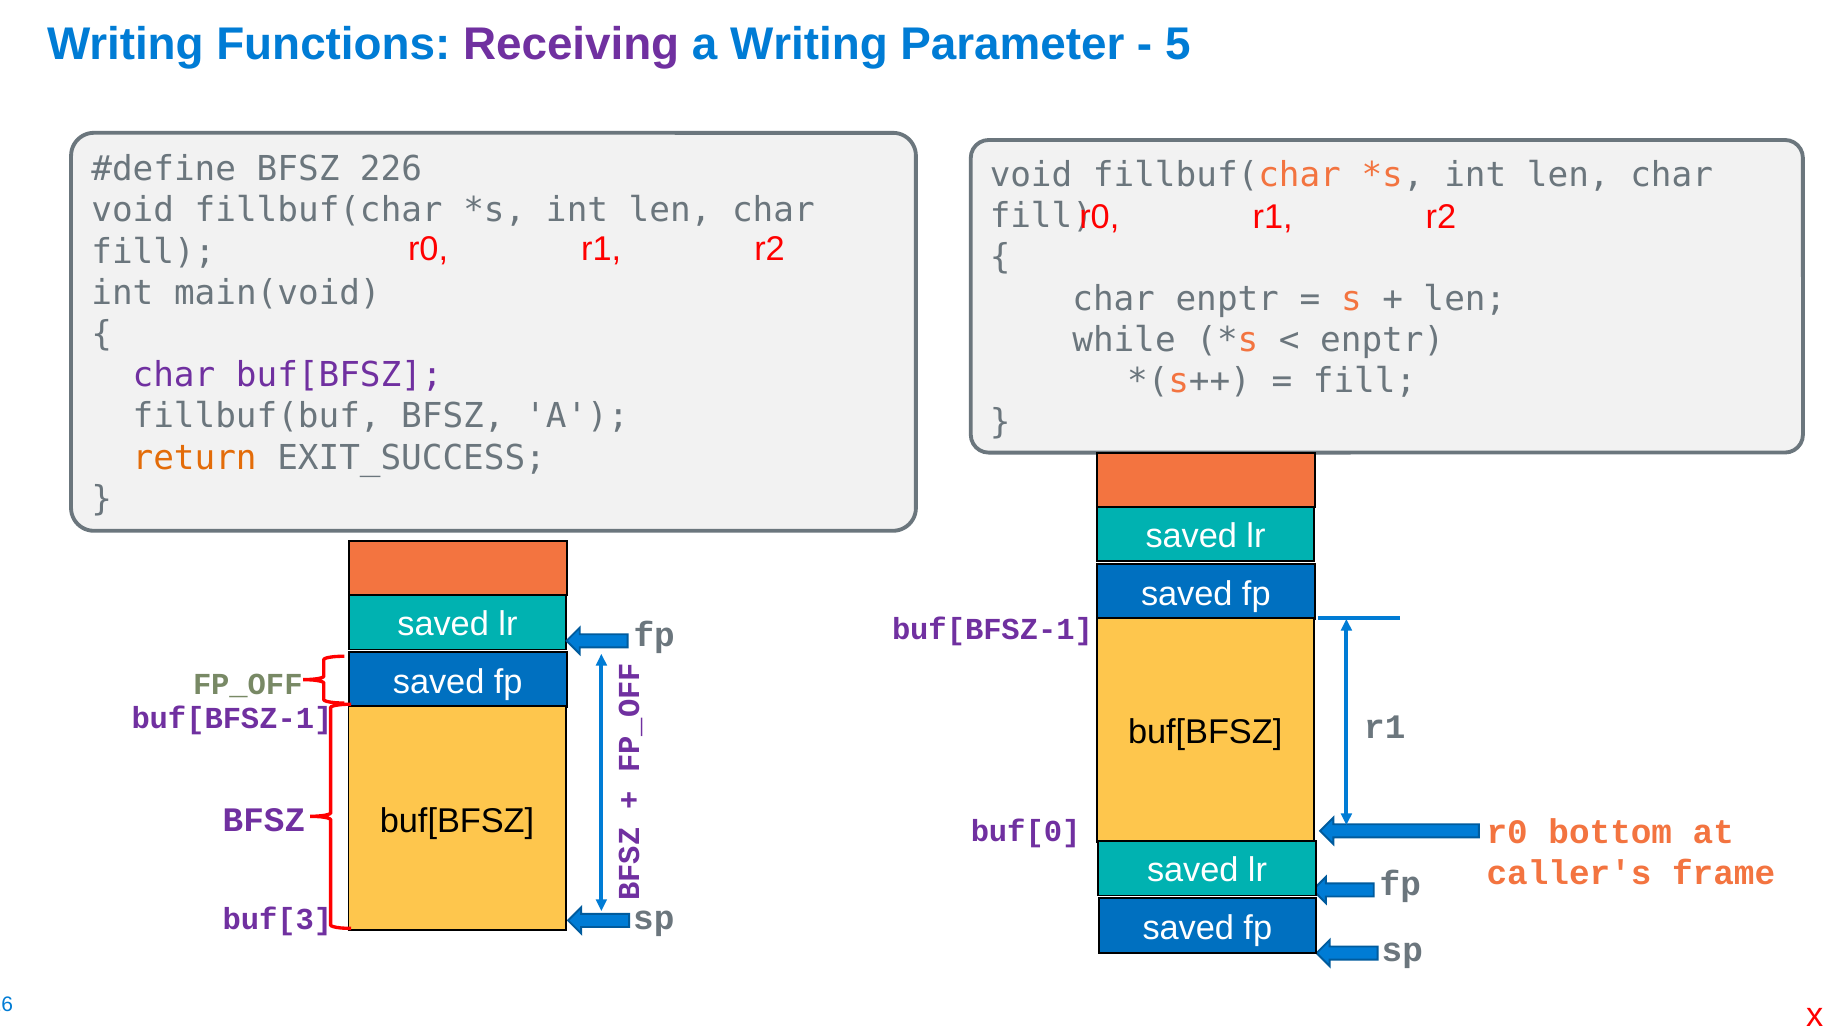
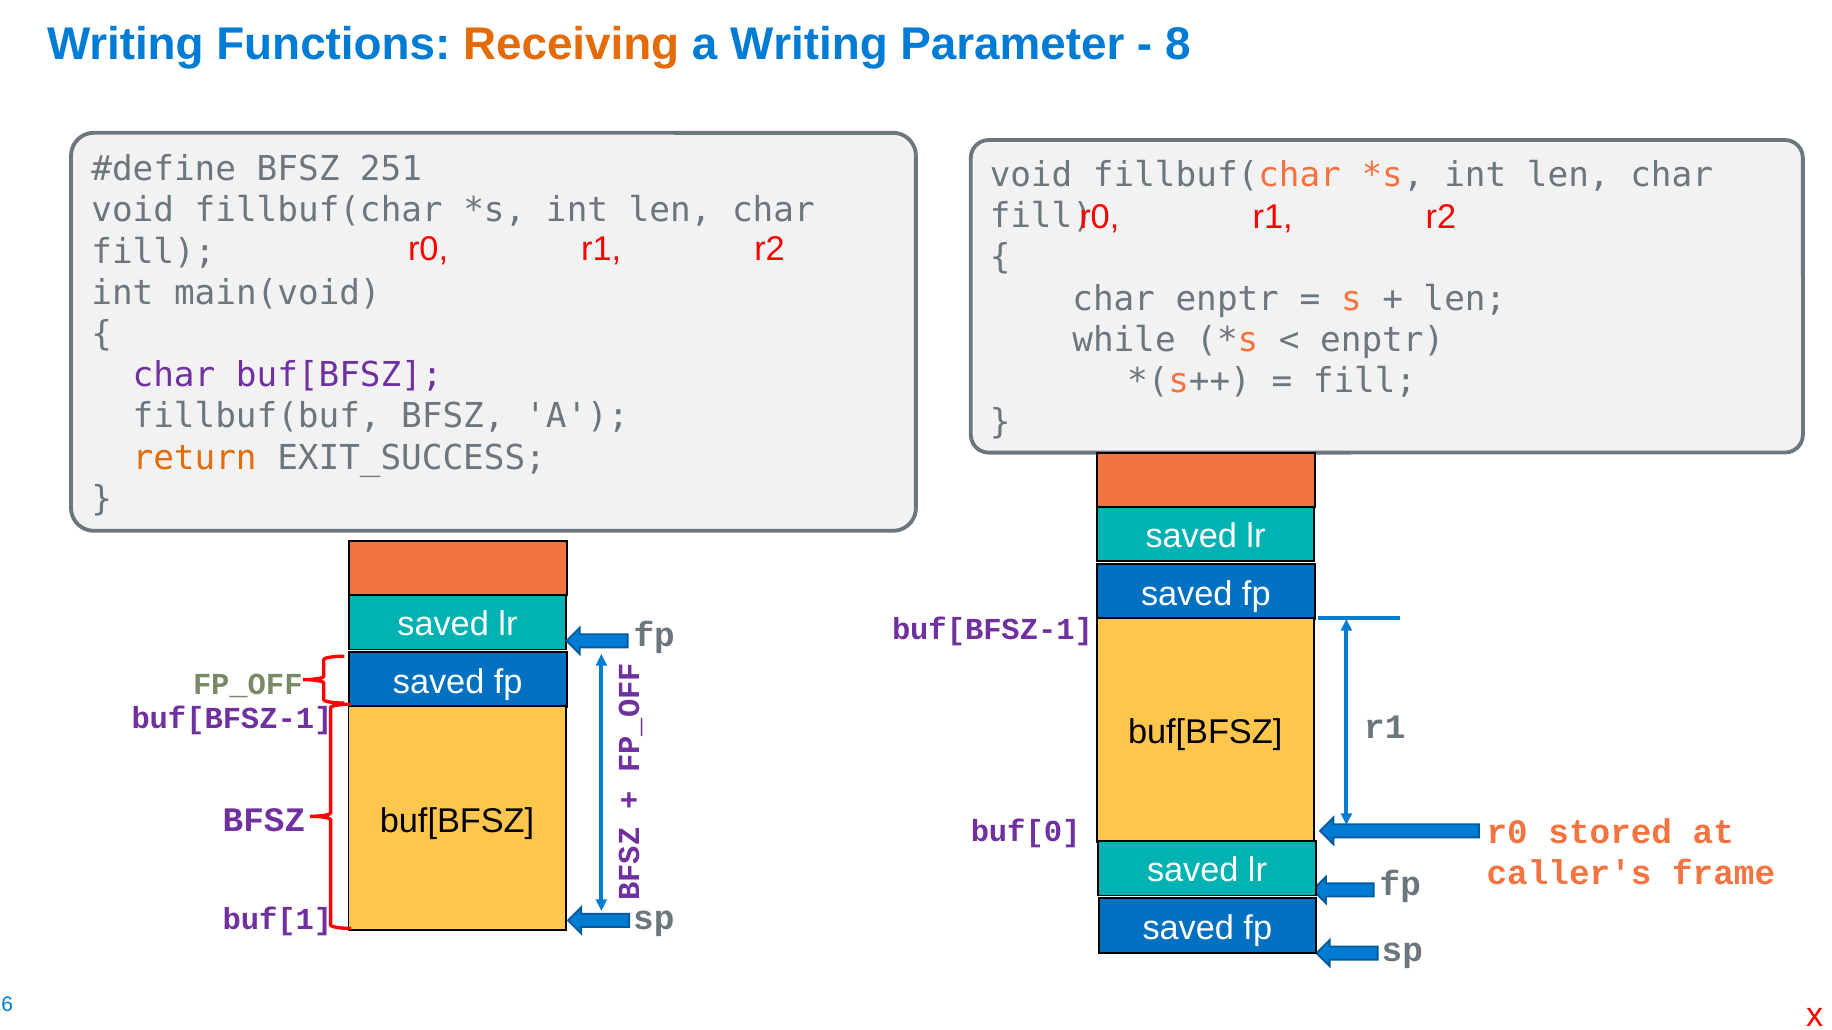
Receiving colour: purple -> orange
5: 5 -> 8
226: 226 -> 251
bottom: bottom -> stored
buf[3: buf[3 -> buf[1
